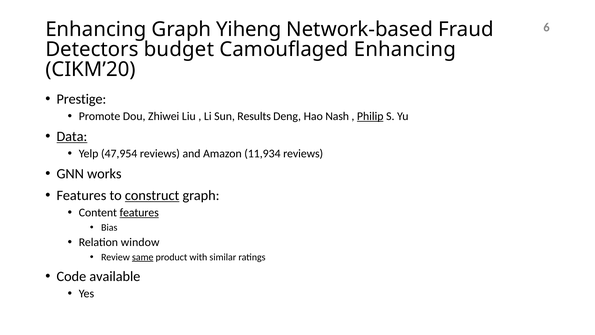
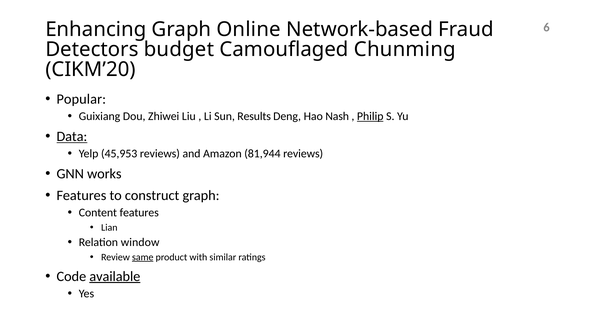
Yiheng: Yiheng -> Online
Camouflaged Enhancing: Enhancing -> Chunming
Prestige: Prestige -> Popular
Promote: Promote -> Guixiang
47,954: 47,954 -> 45,953
11,934: 11,934 -> 81,944
construct underline: present -> none
features at (139, 212) underline: present -> none
Bias: Bias -> Lian
available underline: none -> present
